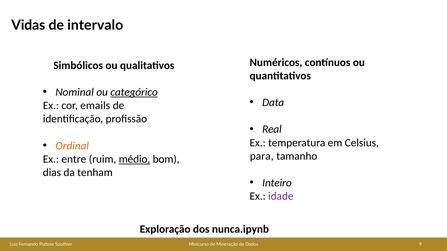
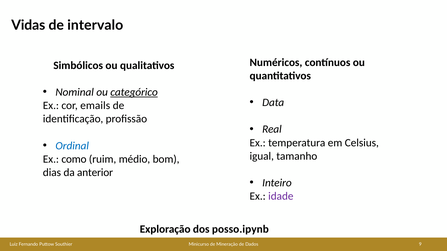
Ordinal colour: orange -> blue
para: para -> igual
entre: entre -> como
médio underline: present -> none
tenham: tenham -> anterior
nunca.ipynb: nunca.ipynb -> posso.ipynb
